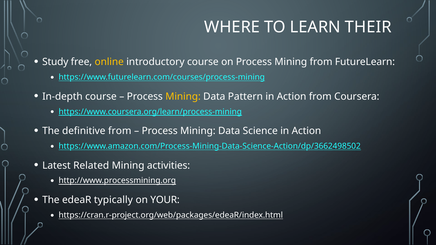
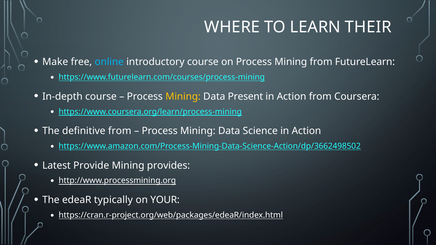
Study: Study -> Make
online colour: yellow -> light blue
Pattern: Pattern -> Present
Related: Related -> Provide
activities: activities -> provides
